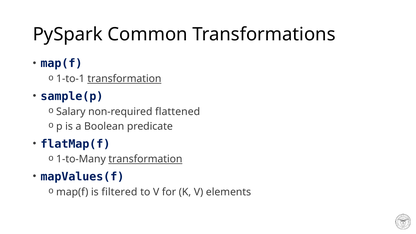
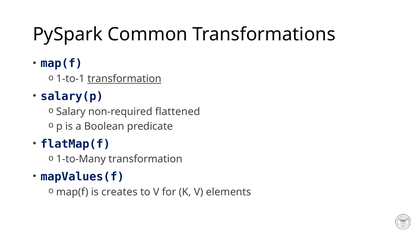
sample(p: sample(p -> salary(p
transformation at (145, 159) underline: present -> none
filtered: filtered -> creates
